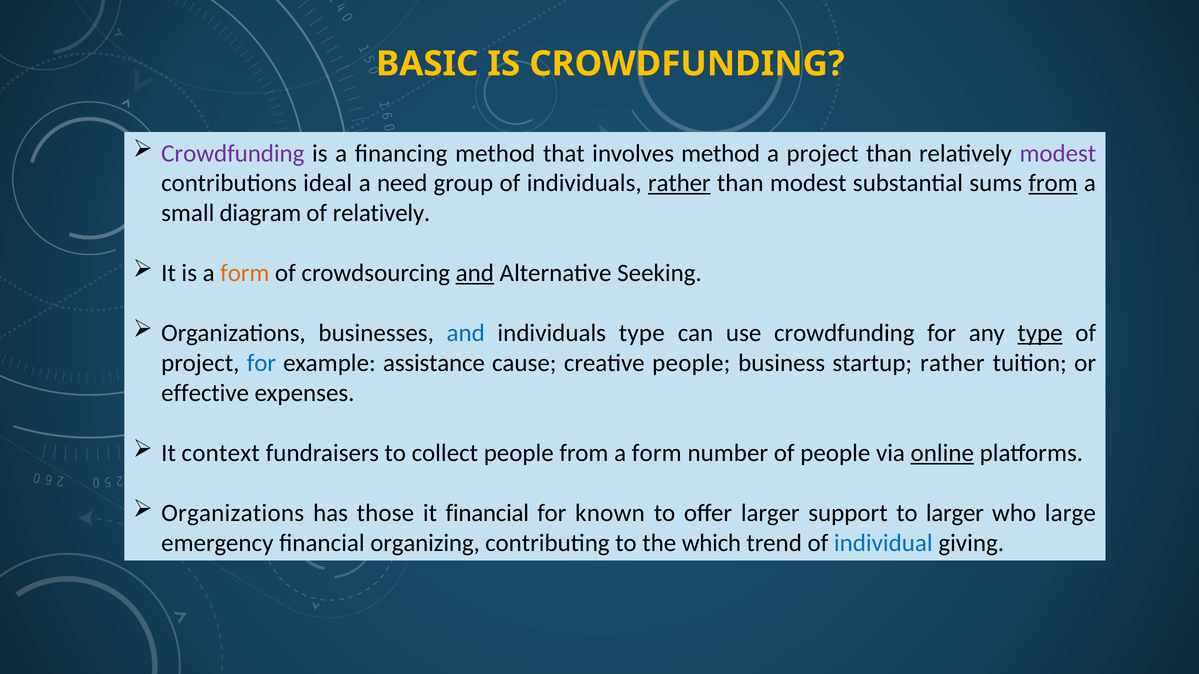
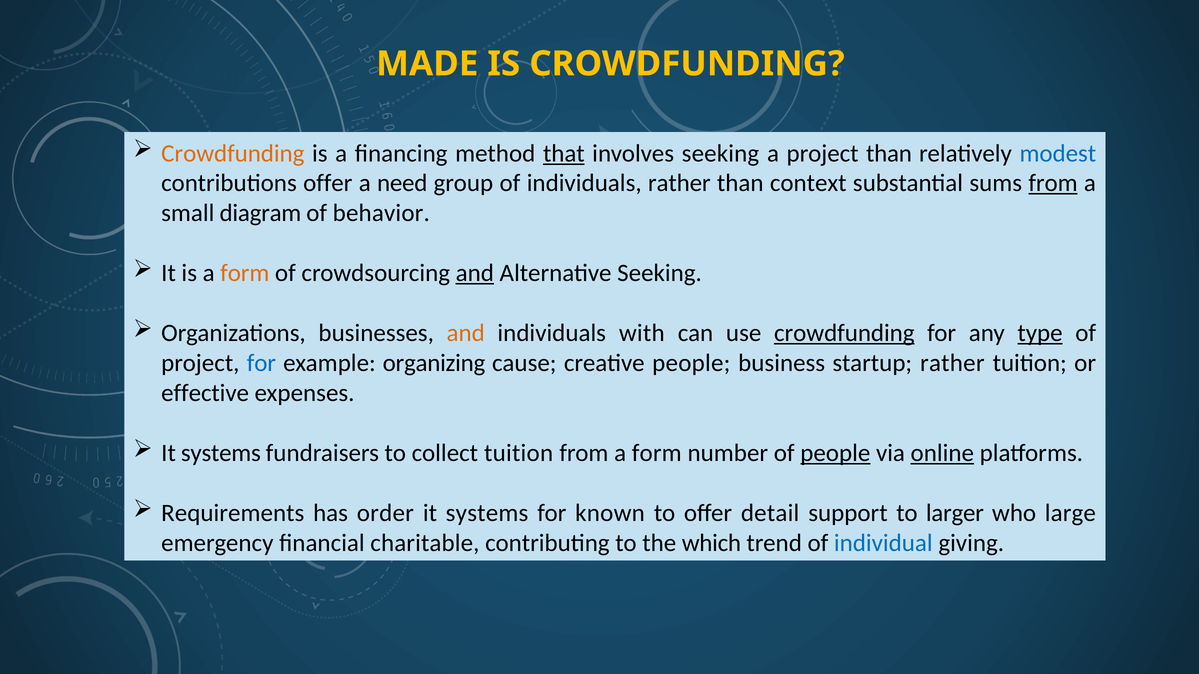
BASIC: BASIC -> MADE
Crowdfunding at (233, 153) colour: purple -> orange
that underline: none -> present
involves method: method -> seeking
modest at (1058, 153) colour: purple -> blue
contributions ideal: ideal -> offer
rather at (679, 183) underline: present -> none
than modest: modest -> context
of relatively: relatively -> behavior
and at (466, 333) colour: blue -> orange
individuals type: type -> with
crowdfunding at (844, 333) underline: none -> present
assistance: assistance -> organizing
context at (221, 453): context -> systems
collect people: people -> tuition
people at (835, 453) underline: none -> present
Organizations at (233, 513): Organizations -> Requirements
those: those -> order
financial at (487, 513): financial -> systems
offer larger: larger -> detail
organizing: organizing -> charitable
